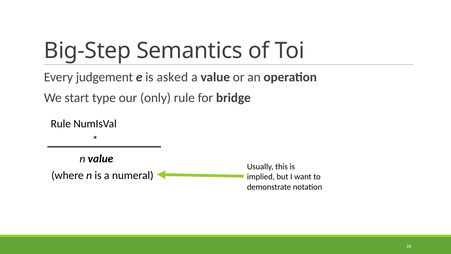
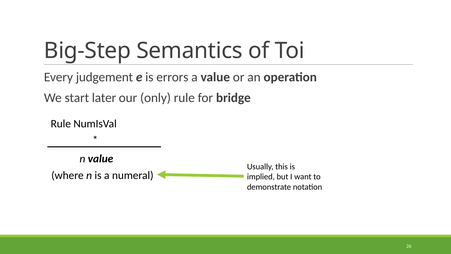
asked: asked -> errors
type: type -> later
